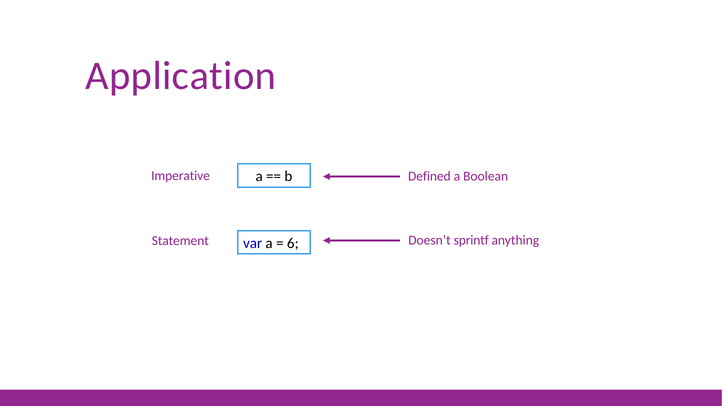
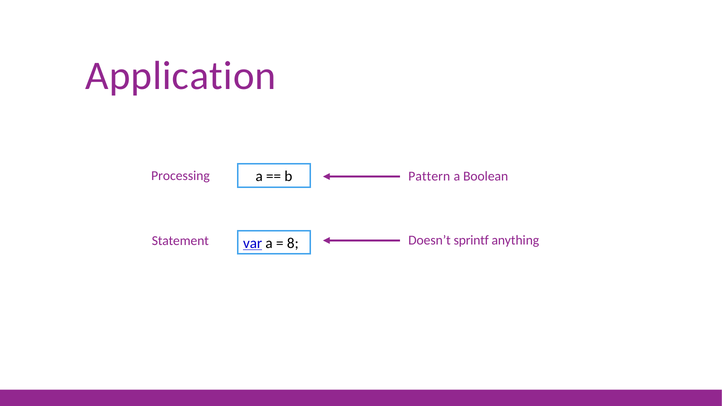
Imperative: Imperative -> Processing
Defined: Defined -> Pattern
var underline: none -> present
6: 6 -> 8
